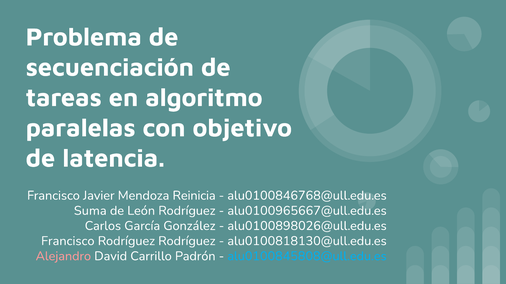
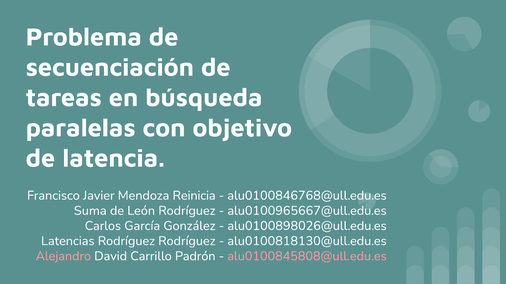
algoritmo: algoritmo -> búsqueda
Francisco at (68, 241): Francisco -> Latencias
alu0100845808@ull.edu.es colour: light blue -> pink
